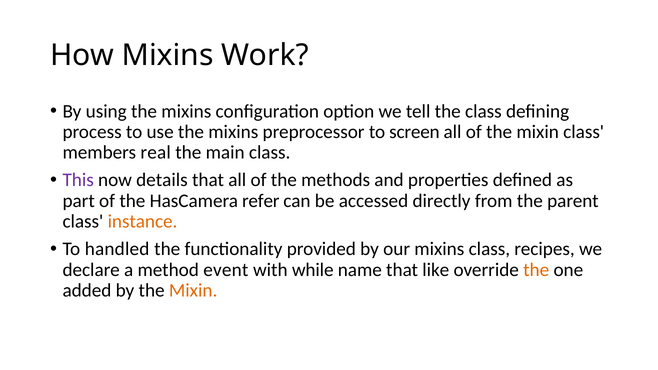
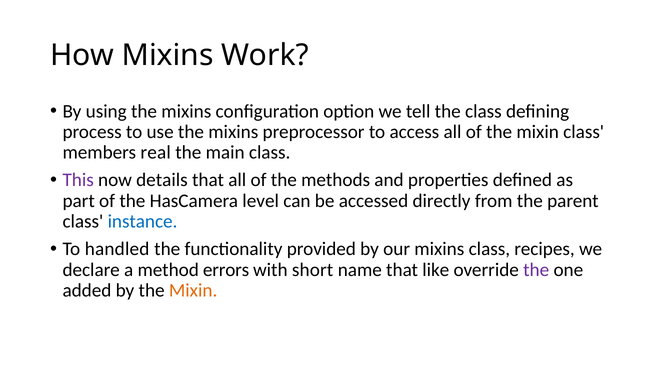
screen: screen -> access
refer: refer -> level
instance colour: orange -> blue
event: event -> errors
while: while -> short
the at (536, 270) colour: orange -> purple
